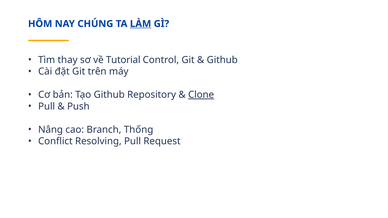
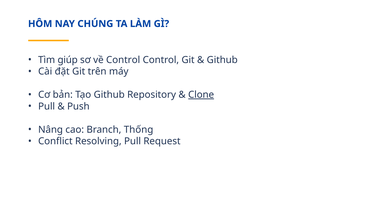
LÀM underline: present -> none
thay: thay -> giúp
về Tutorial: Tutorial -> Control
